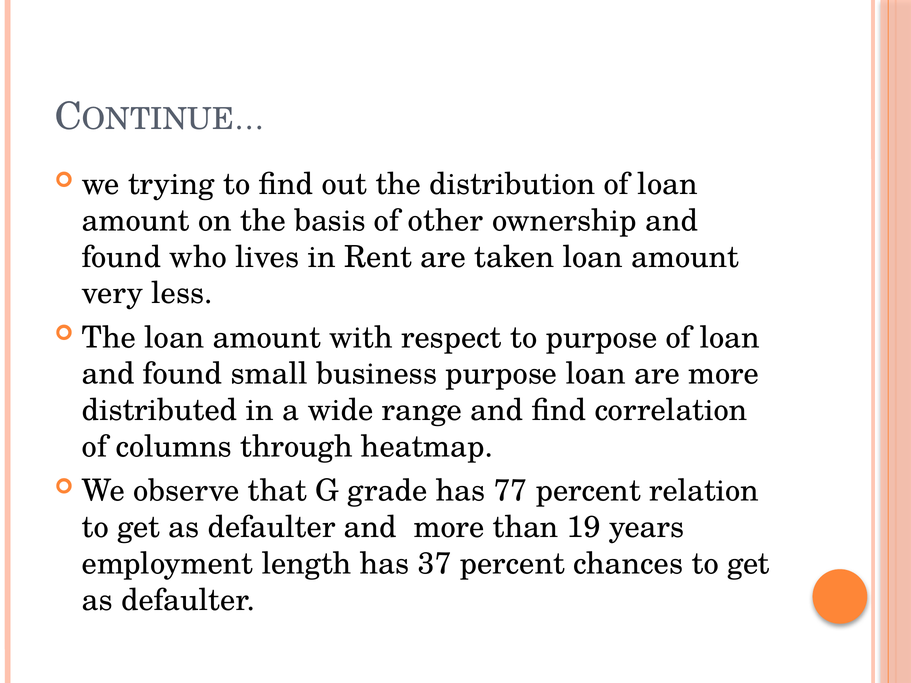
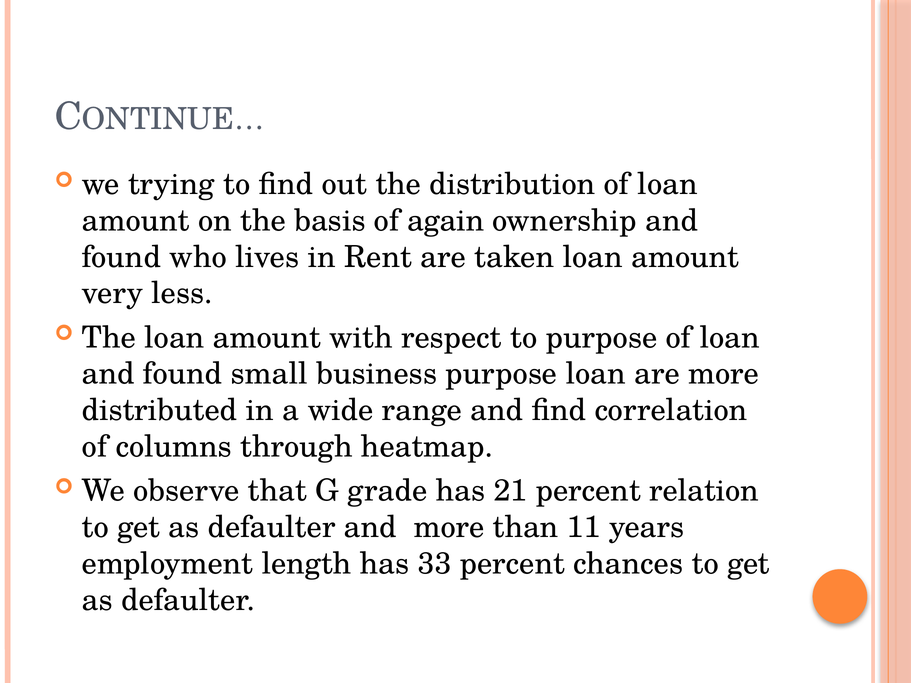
other: other -> again
77: 77 -> 21
19: 19 -> 11
37: 37 -> 33
